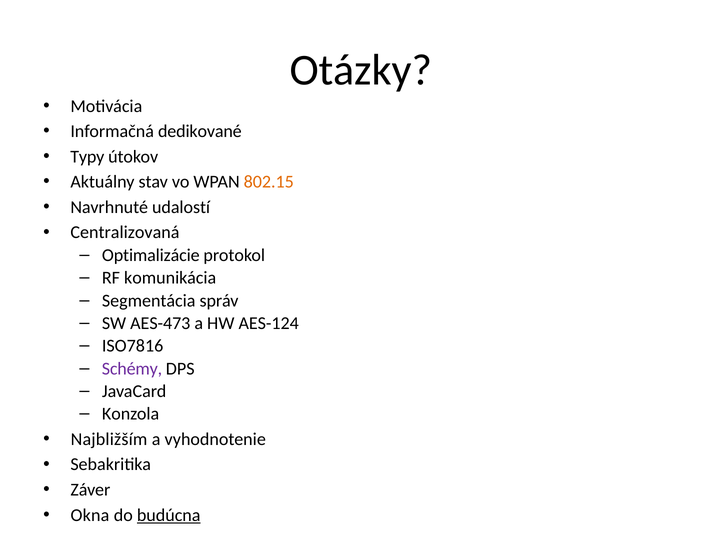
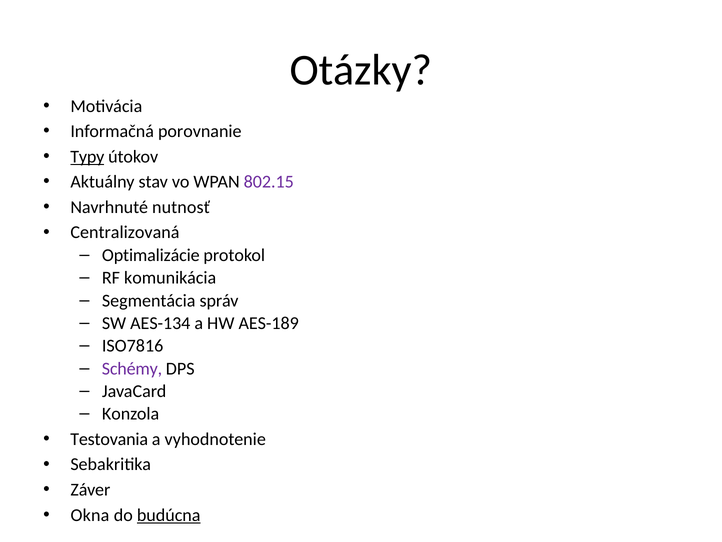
dedikované: dedikované -> porovnanie
Typy underline: none -> present
802.15 colour: orange -> purple
udalostí: udalostí -> nutnosť
AES-473: AES-473 -> AES-134
AES-124: AES-124 -> AES-189
Najbližším: Najbližším -> Testovania
